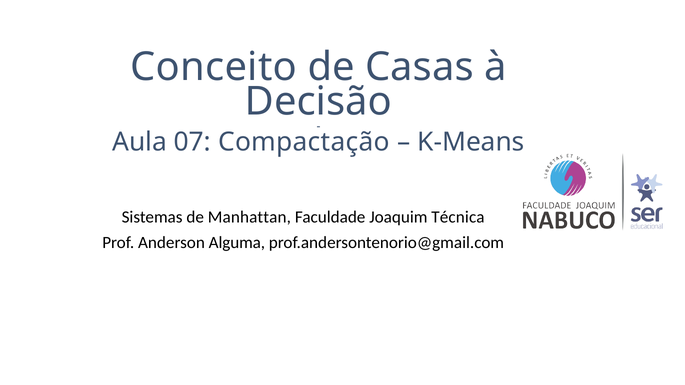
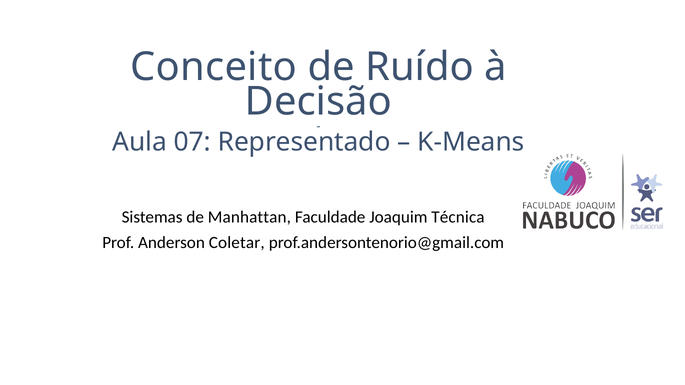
Casas: Casas -> Ruído
Compactação: Compactação -> Representado
Alguma: Alguma -> Coletar
